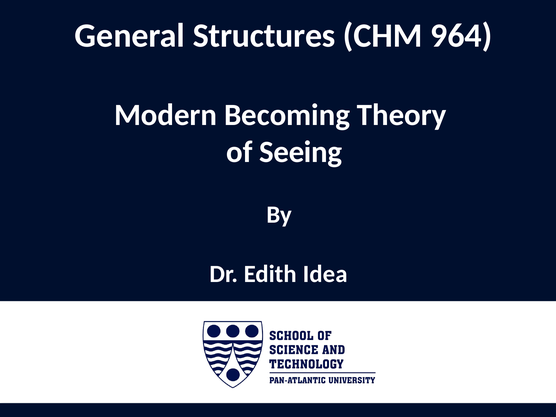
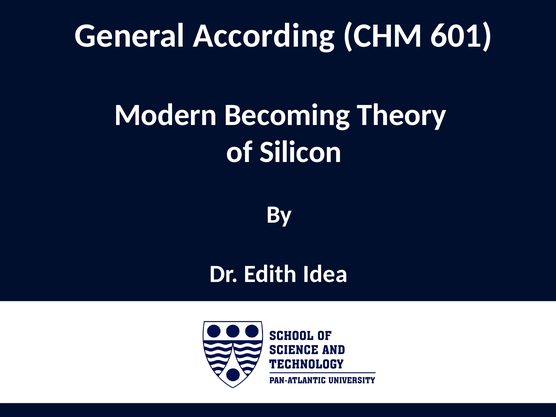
Structures: Structures -> According
964: 964 -> 601
Seeing: Seeing -> Silicon
